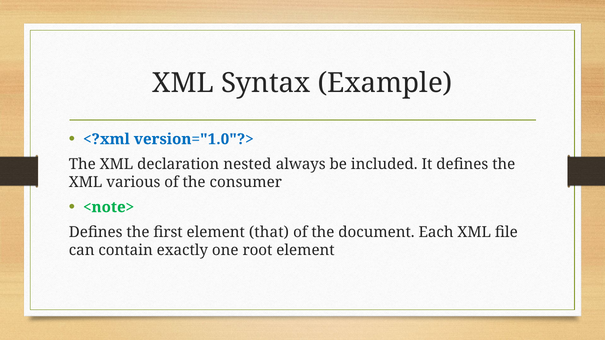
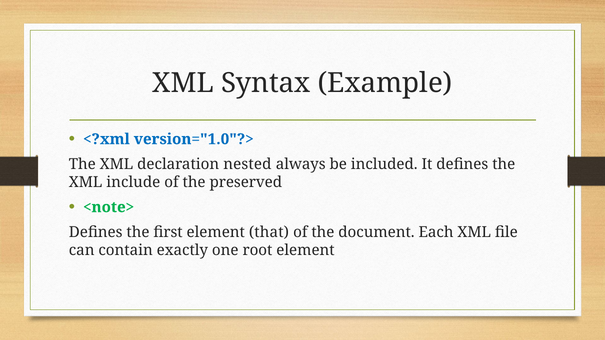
various: various -> include
consumer: consumer -> preserved
